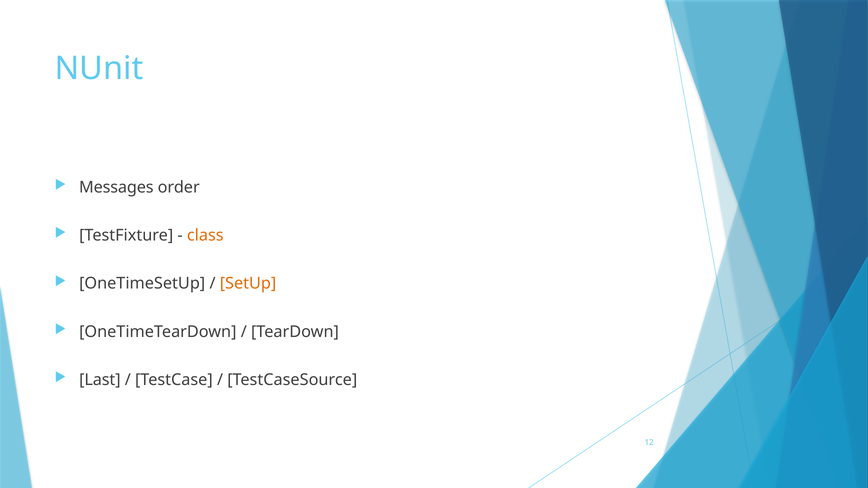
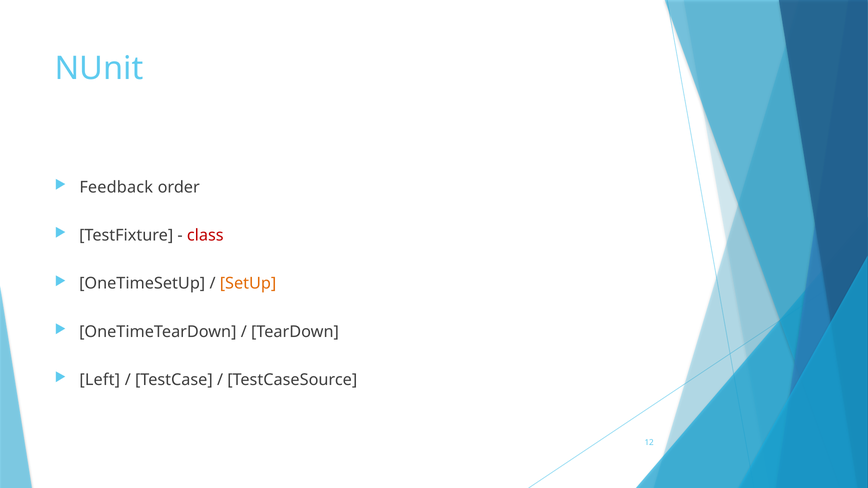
Messages: Messages -> Feedback
class colour: orange -> red
Last: Last -> Left
